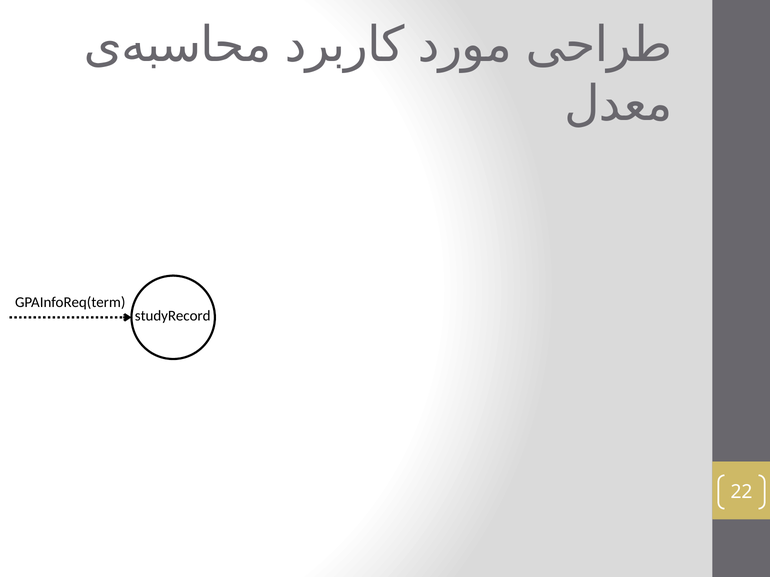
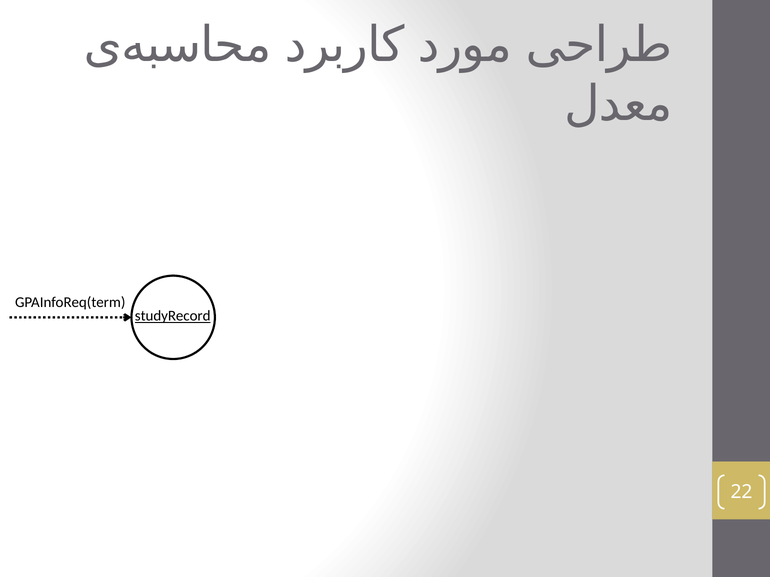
studyRecord underline: none -> present
